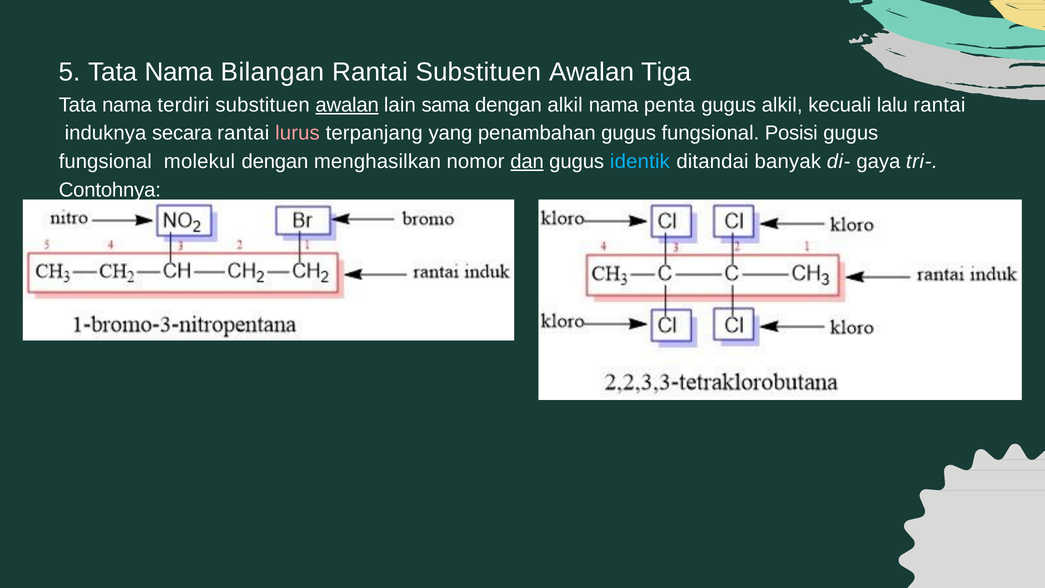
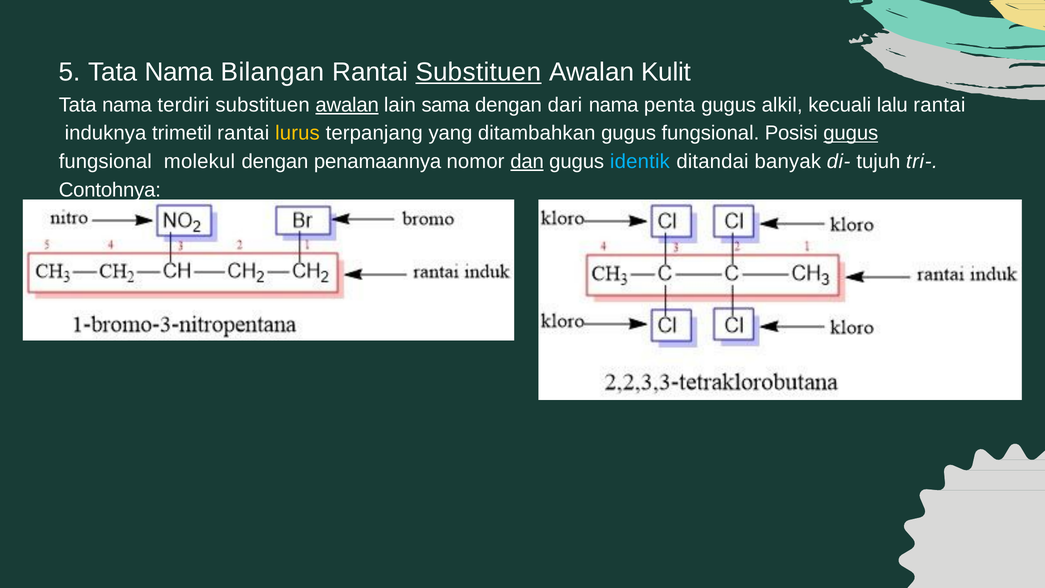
Substituen at (478, 72) underline: none -> present
Tiga: Tiga -> Kulit
dengan alkil: alkil -> dari
secara: secara -> trimetil
lurus colour: pink -> yellow
penambahan: penambahan -> ditambahkan
gugus at (851, 133) underline: none -> present
menghasilkan: menghasilkan -> penamaannya
gaya: gaya -> tujuh
